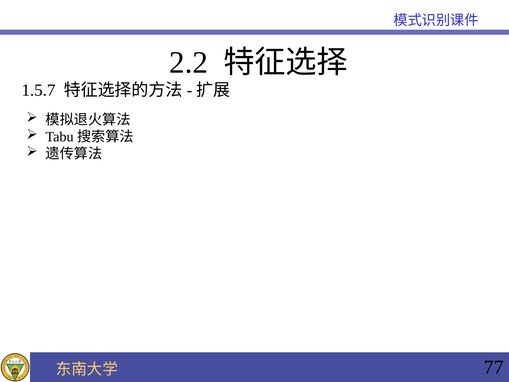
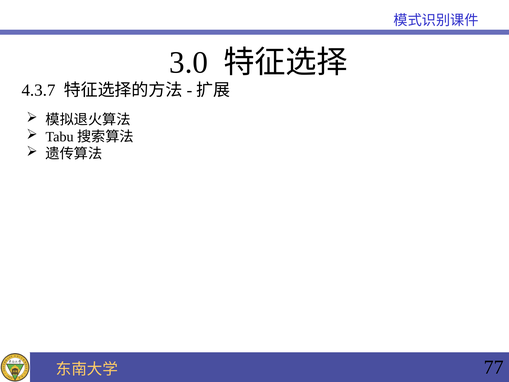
2.2: 2.2 -> 3.0
1.5.7: 1.5.7 -> 4.3.7
